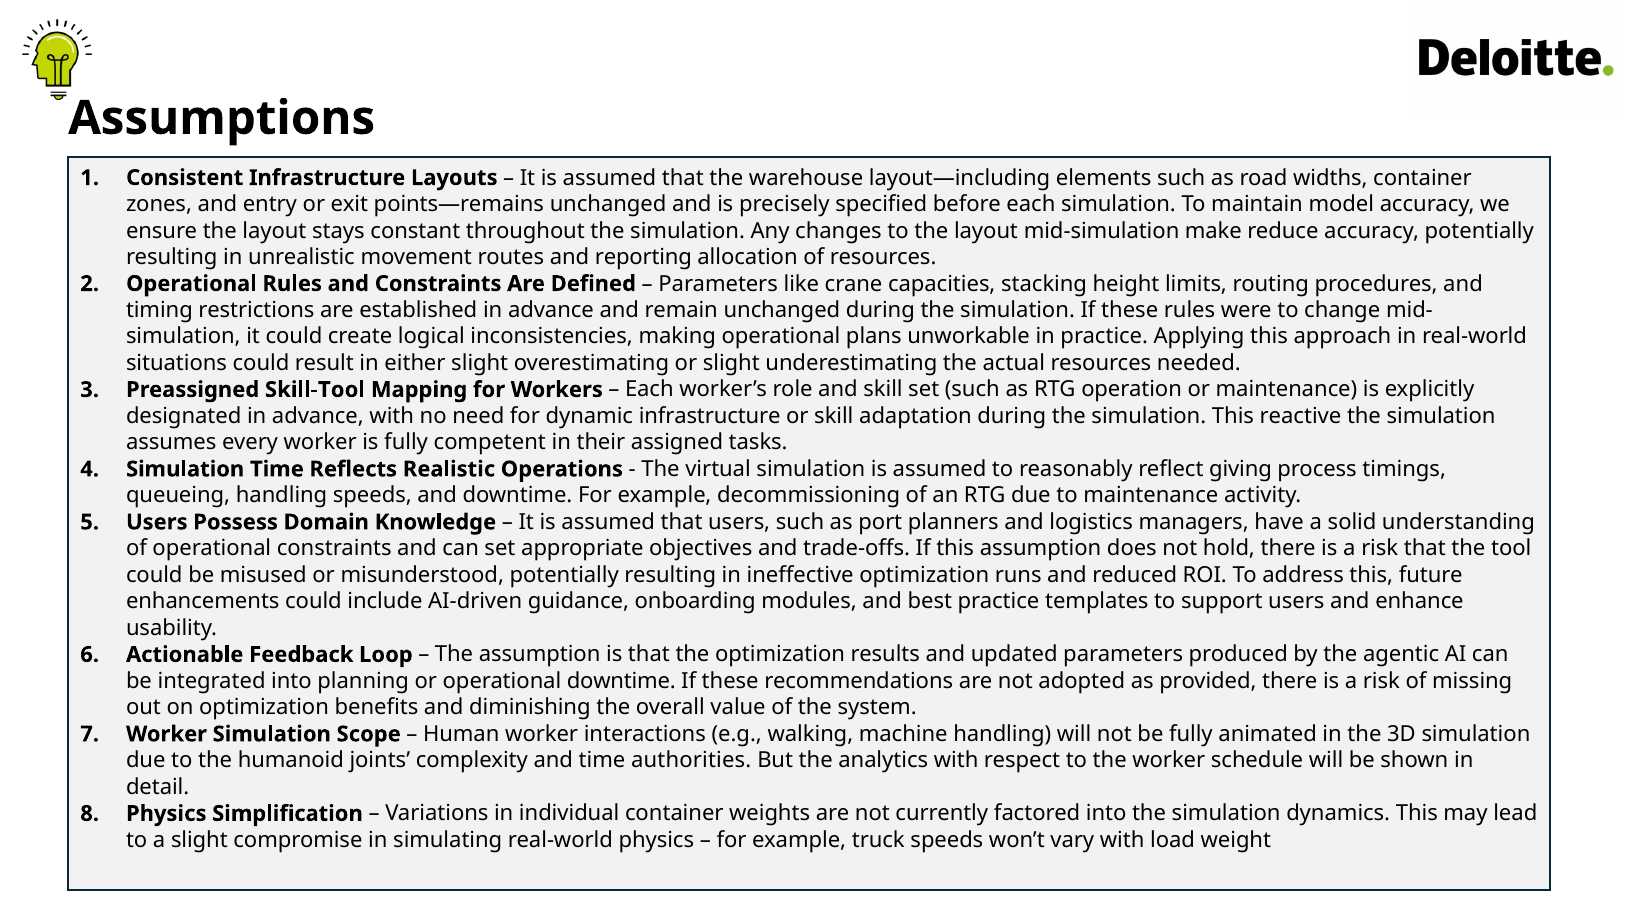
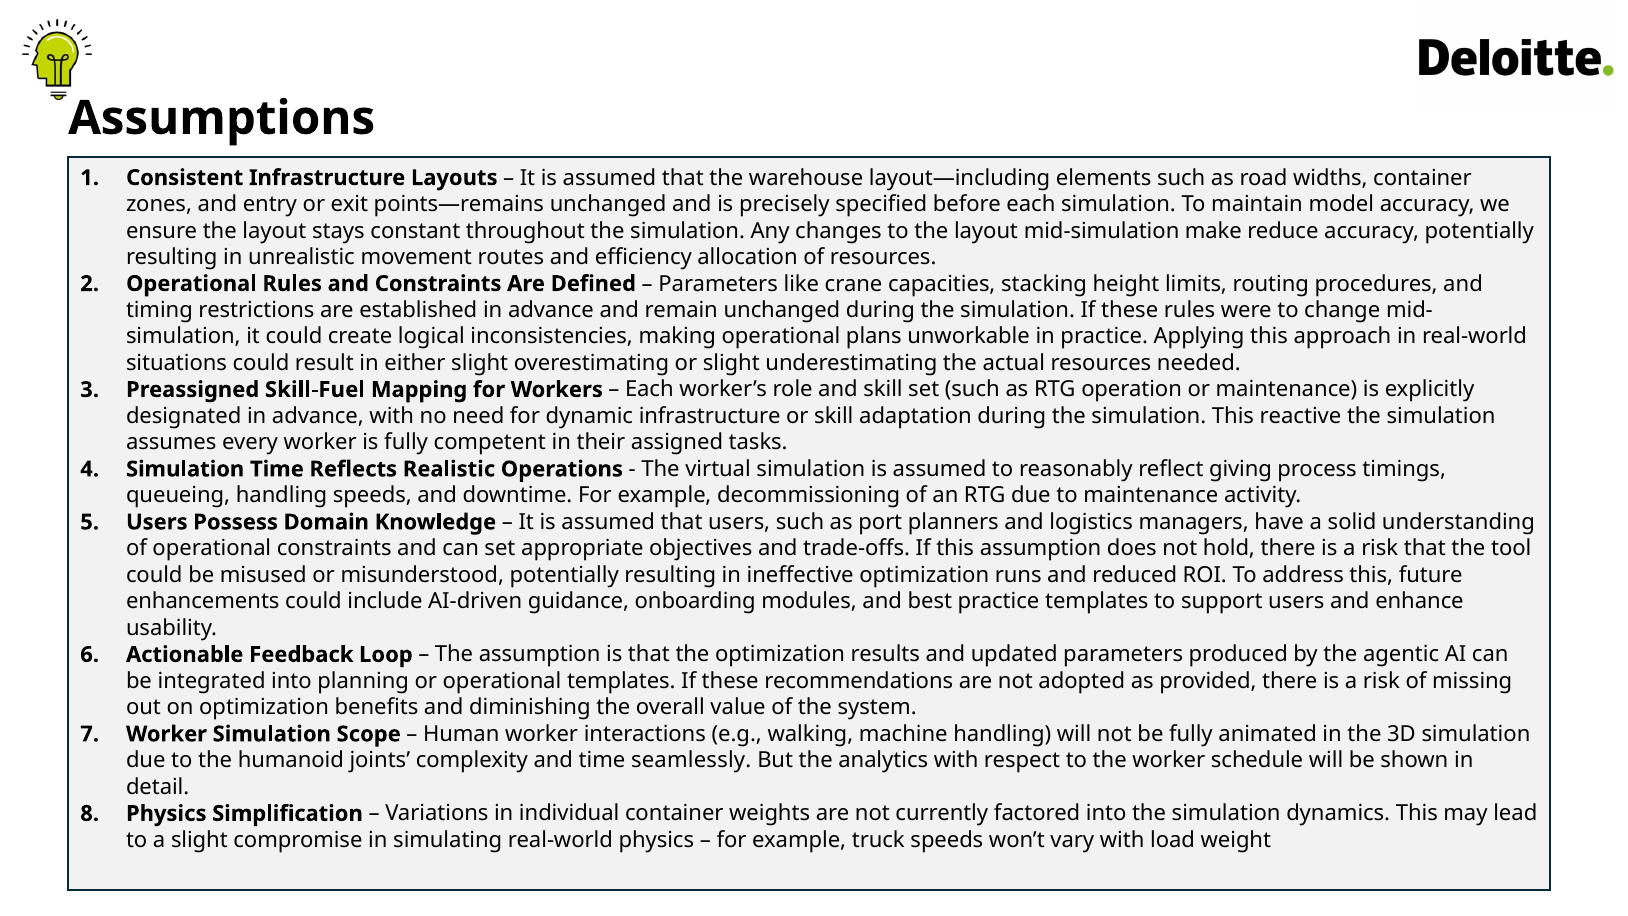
reporting: reporting -> efficiency
Skill-Tool: Skill-Tool -> Skill-Fuel
operational downtime: downtime -> templates
authorities: authorities -> seamlessly
